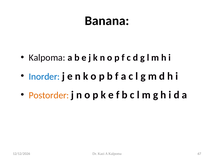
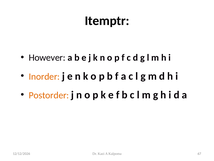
Banana: Banana -> Itemptr
Kalpoma at (47, 57): Kalpoma -> However
Inorder colour: blue -> orange
